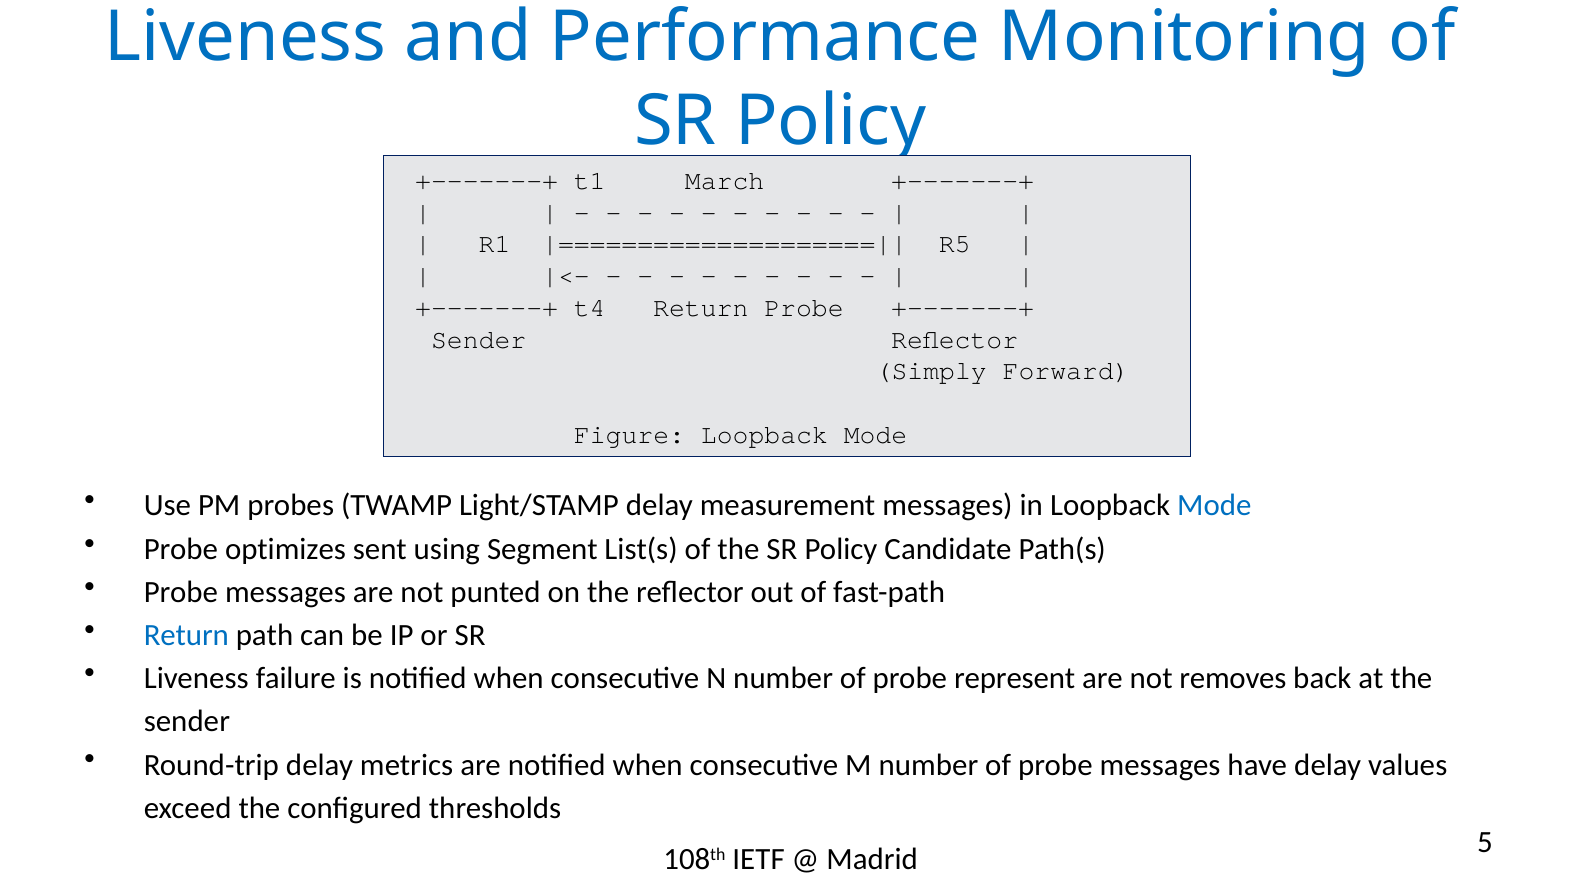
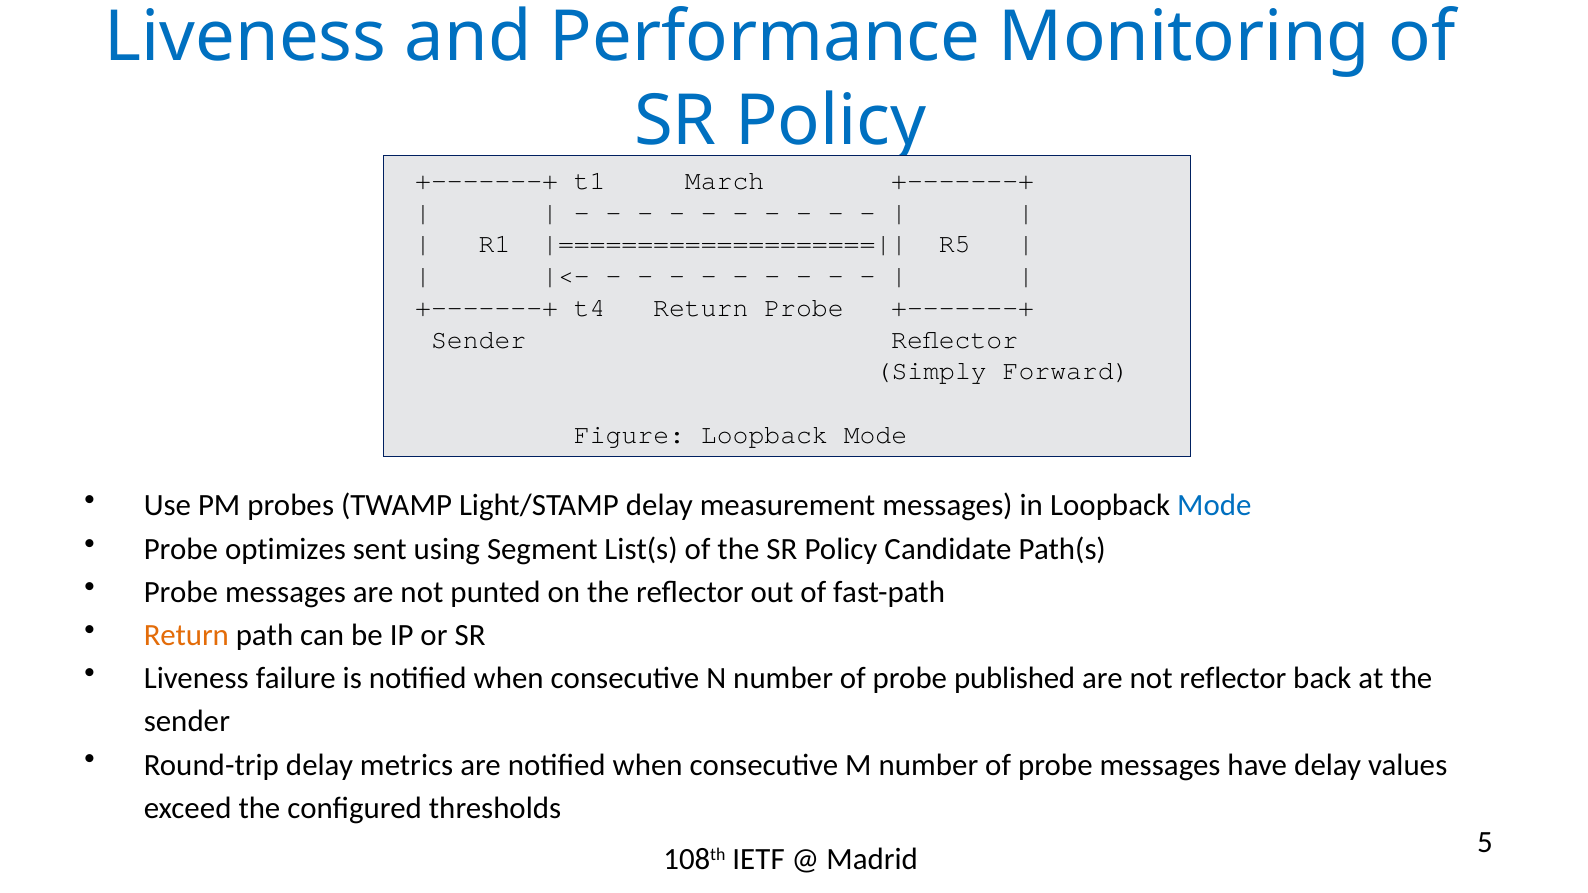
Return at (186, 635) colour: blue -> orange
represent: represent -> published
not removes: removes -> reflector
